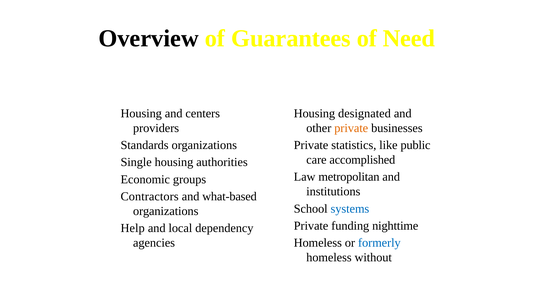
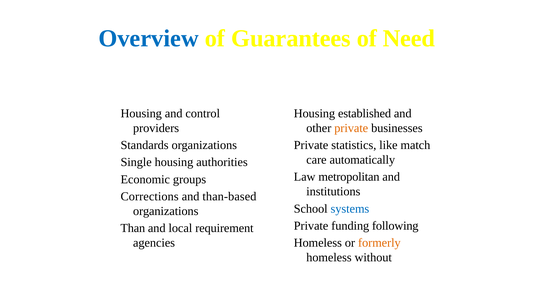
Overview colour: black -> blue
centers: centers -> control
designated: designated -> established
public: public -> match
accomplished: accomplished -> automatically
Contractors: Contractors -> Corrections
what-based: what-based -> than-based
nighttime: nighttime -> following
Help: Help -> Than
dependency: dependency -> requirement
formerly colour: blue -> orange
